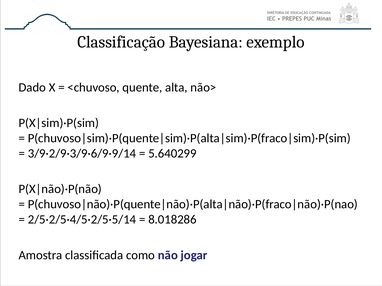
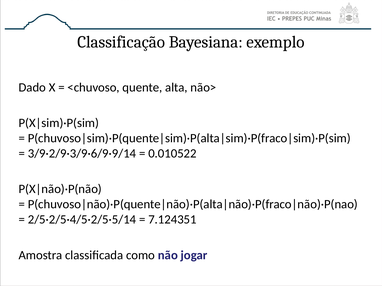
5.640299: 5.640299 -> 0.010522
8.018286: 8.018286 -> 7.124351
